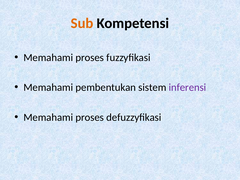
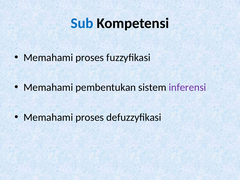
Sub colour: orange -> blue
